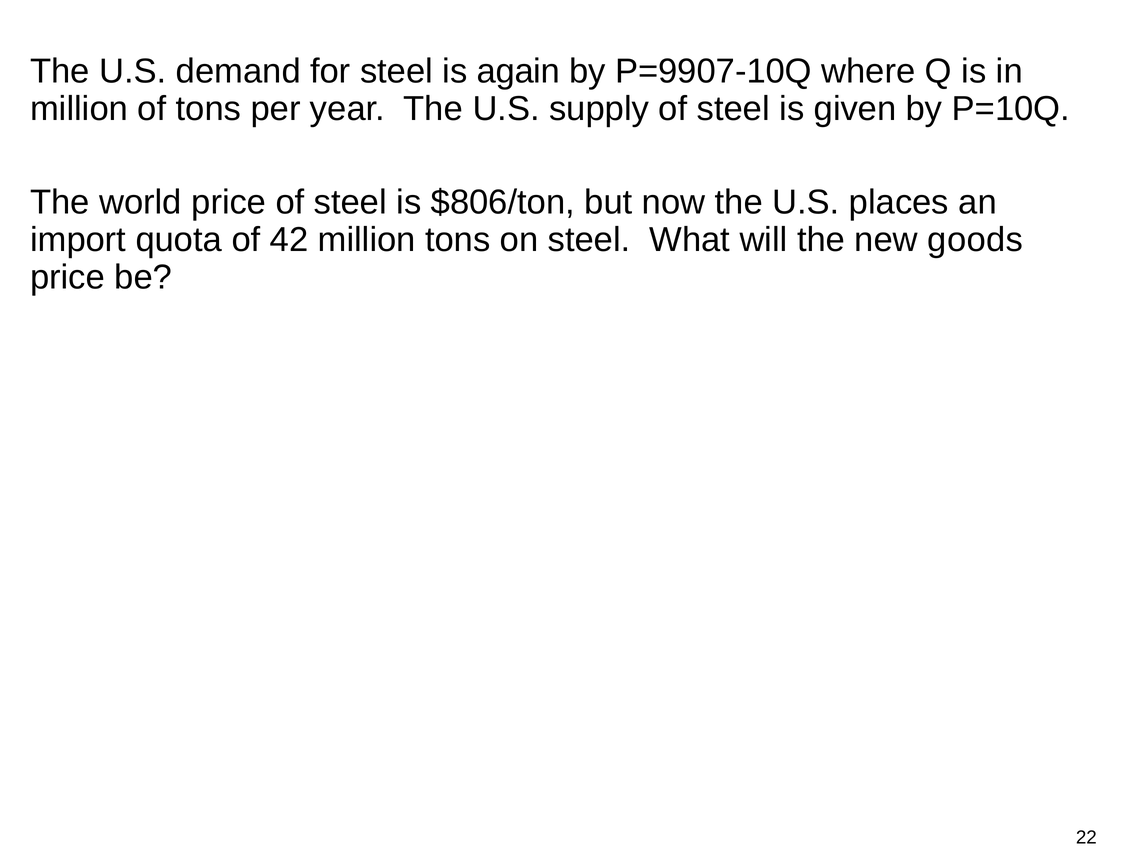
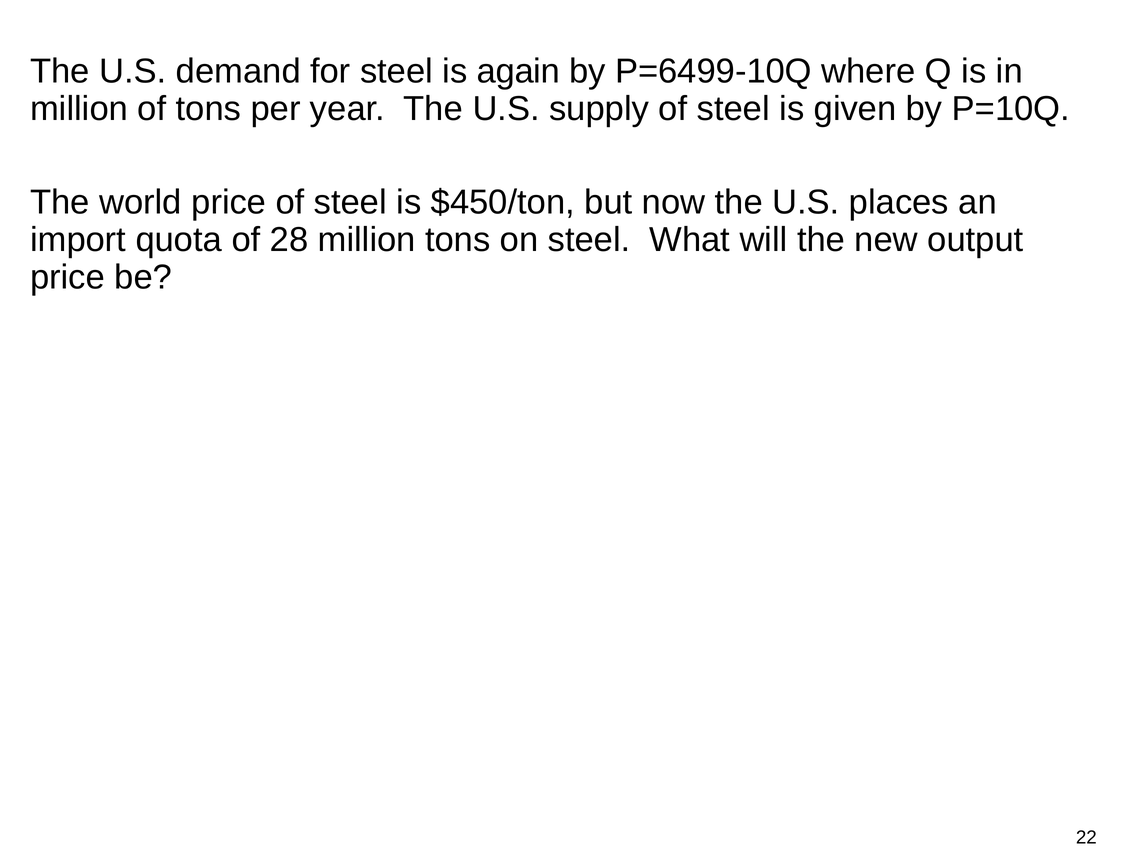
P=9907-10Q: P=9907-10Q -> P=6499-10Q
$806/ton: $806/ton -> $450/ton
42: 42 -> 28
goods: goods -> output
